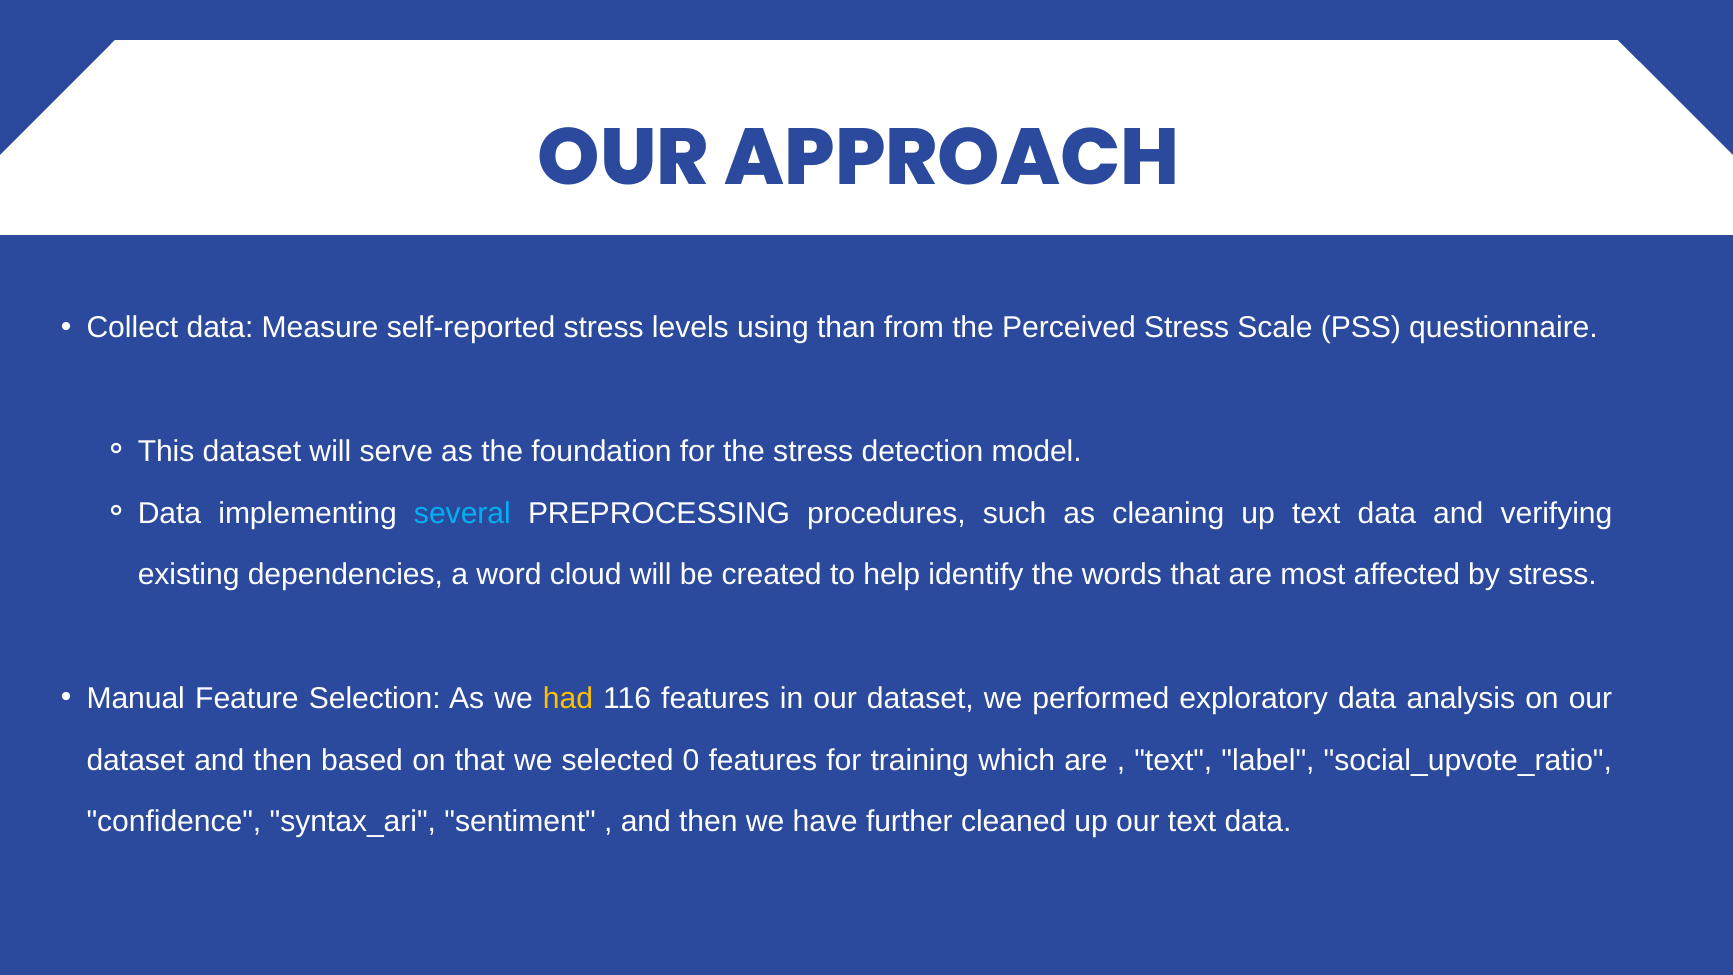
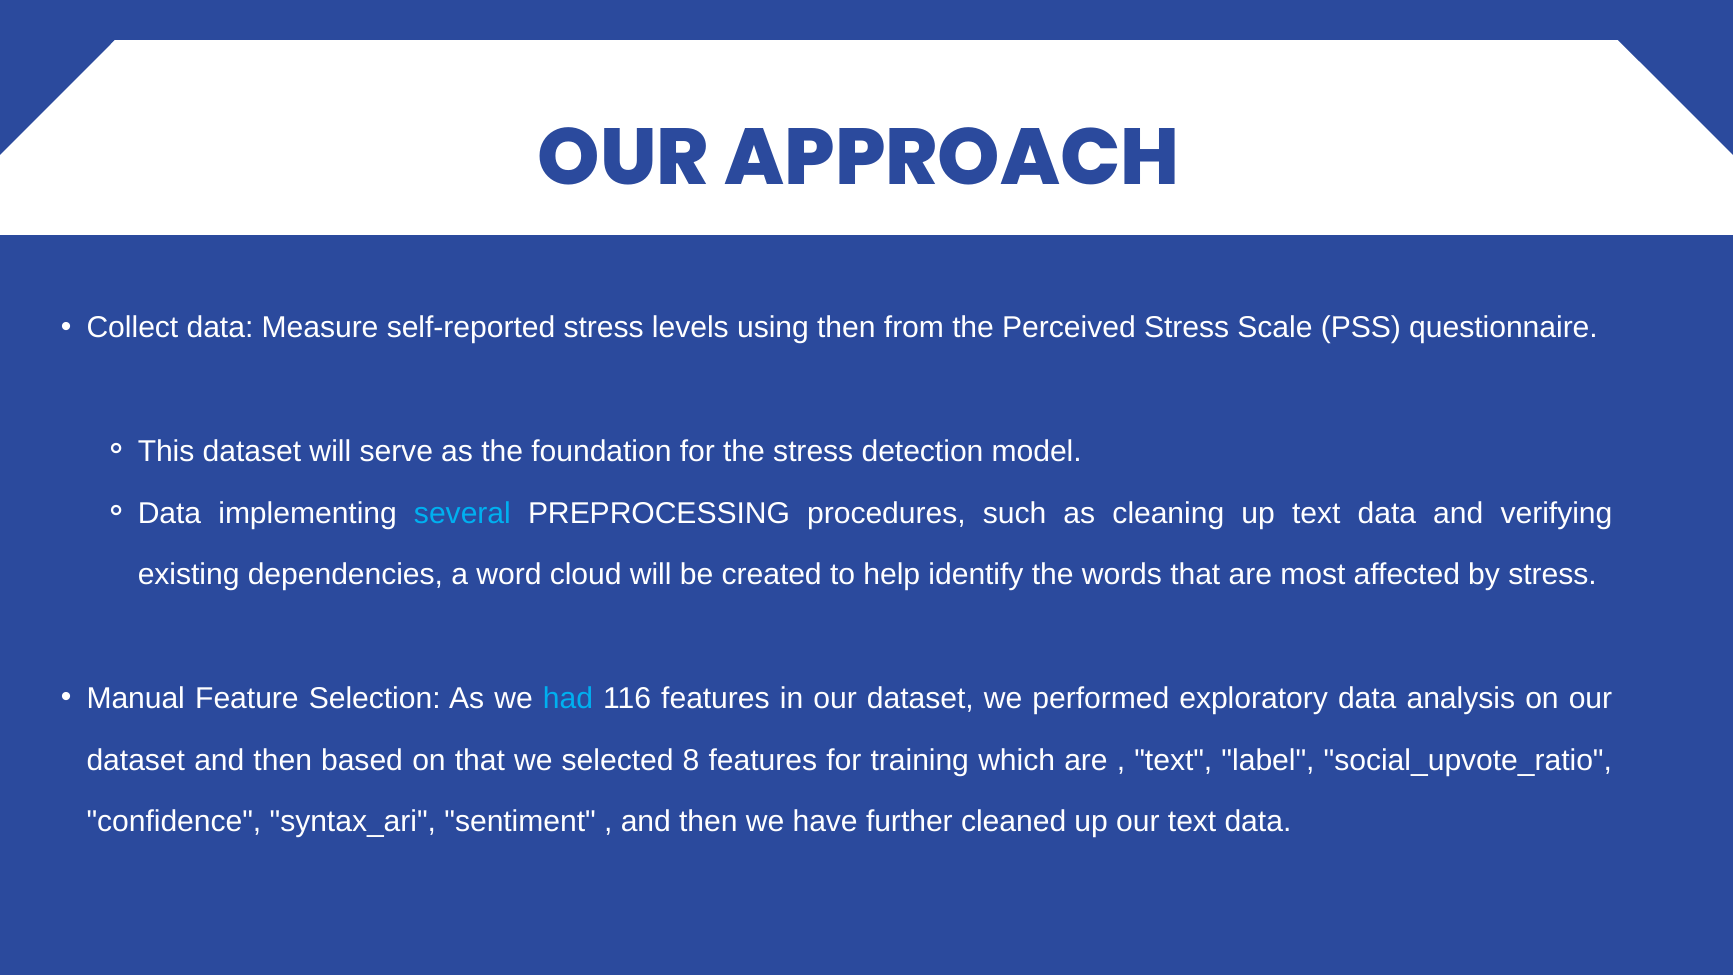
using than: than -> then
had colour: yellow -> light blue
0: 0 -> 8
